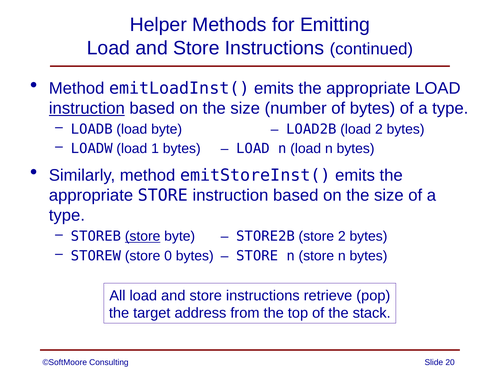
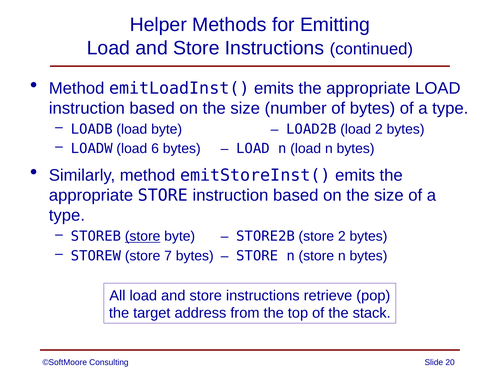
instruction at (87, 108) underline: present -> none
1: 1 -> 6
0: 0 -> 7
